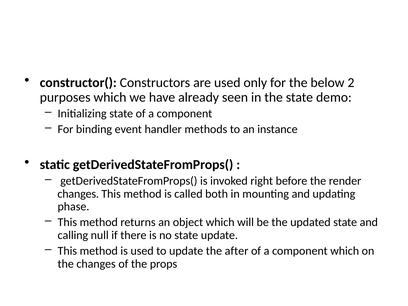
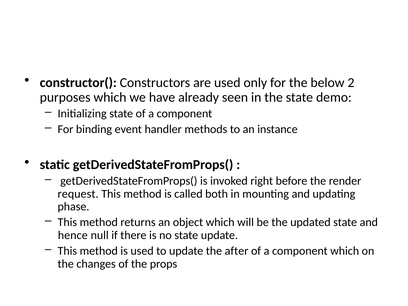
changes at (78, 194): changes -> request
calling: calling -> hence
